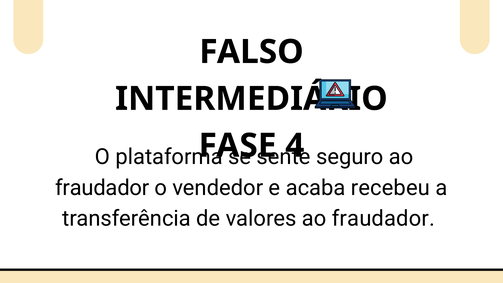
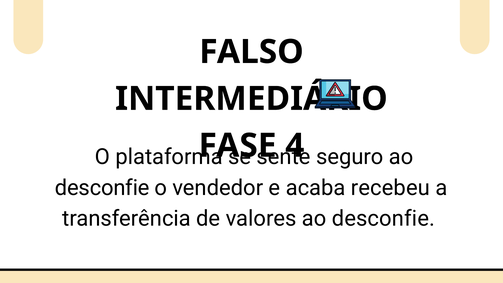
fraudador at (102, 188): fraudador -> desconfie
valores ao fraudador: fraudador -> desconfie
